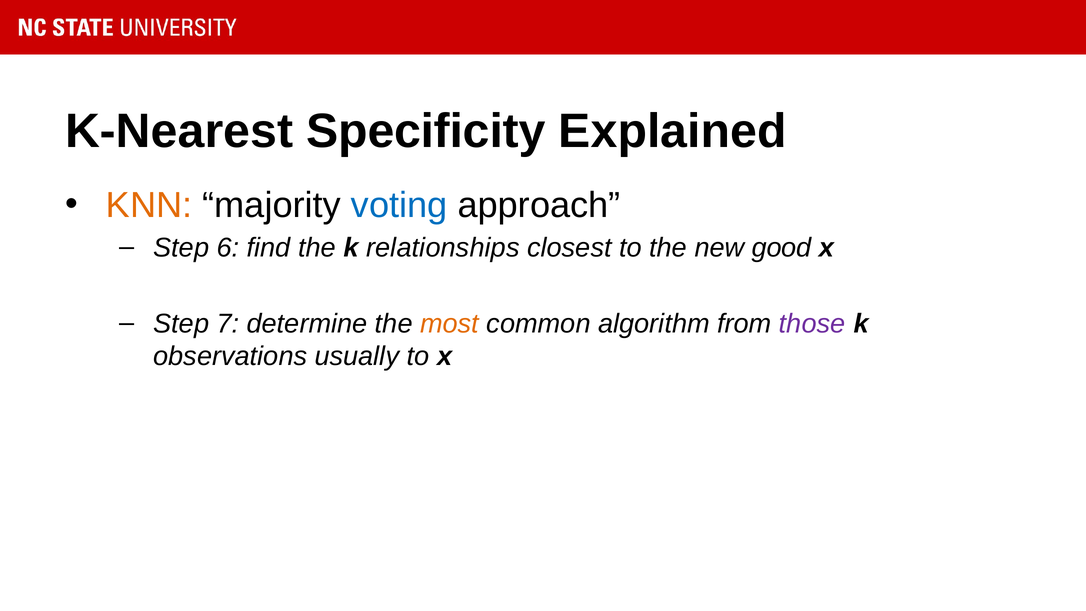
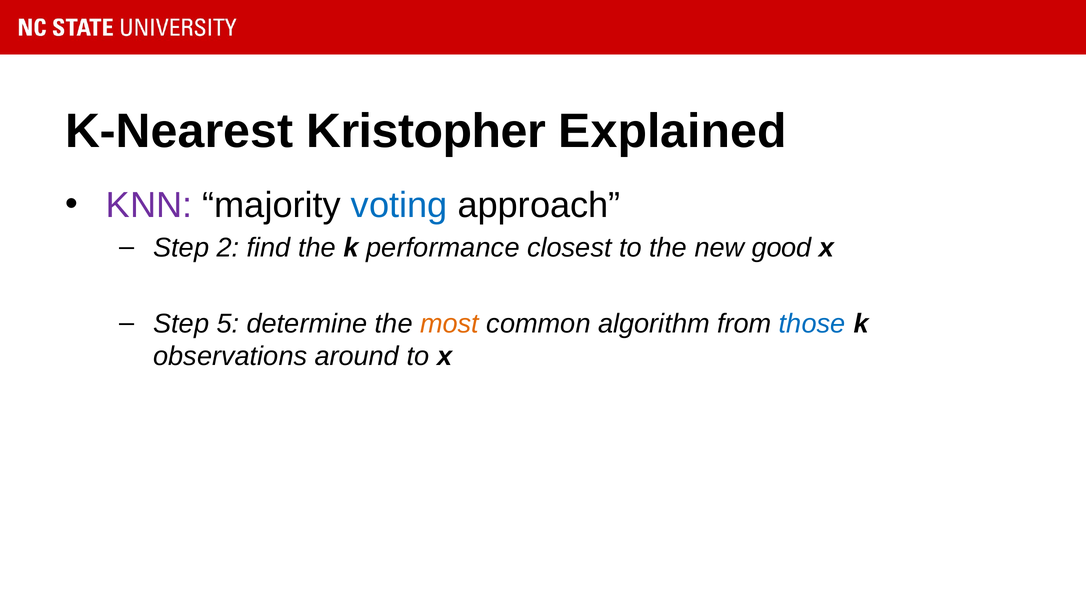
Specificity: Specificity -> Kristopher
KNN colour: orange -> purple
6: 6 -> 2
relationships: relationships -> performance
7: 7 -> 5
those colour: purple -> blue
usually: usually -> around
